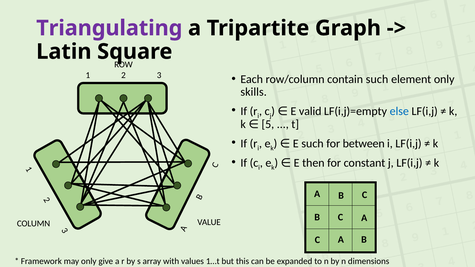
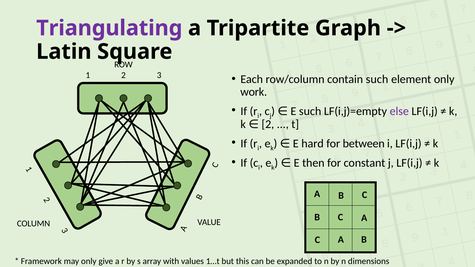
skills: skills -> work
E valid: valid -> such
else colour: blue -> purple
k 5: 5 -> 2
E such: such -> hard
